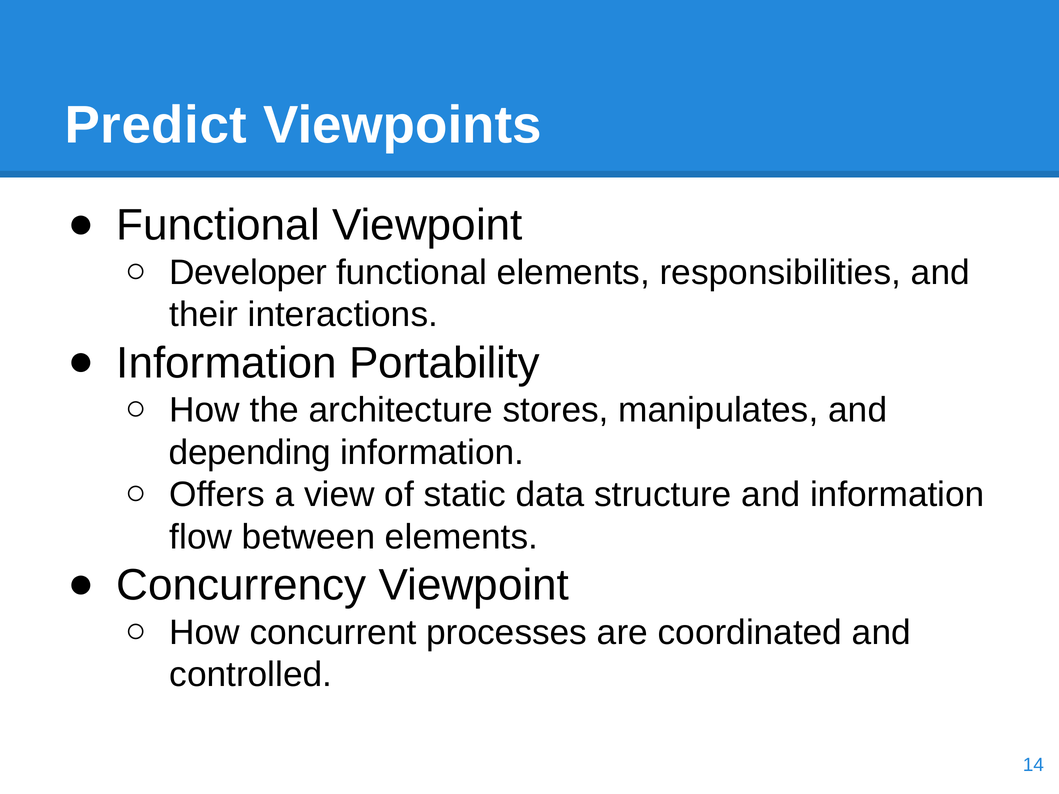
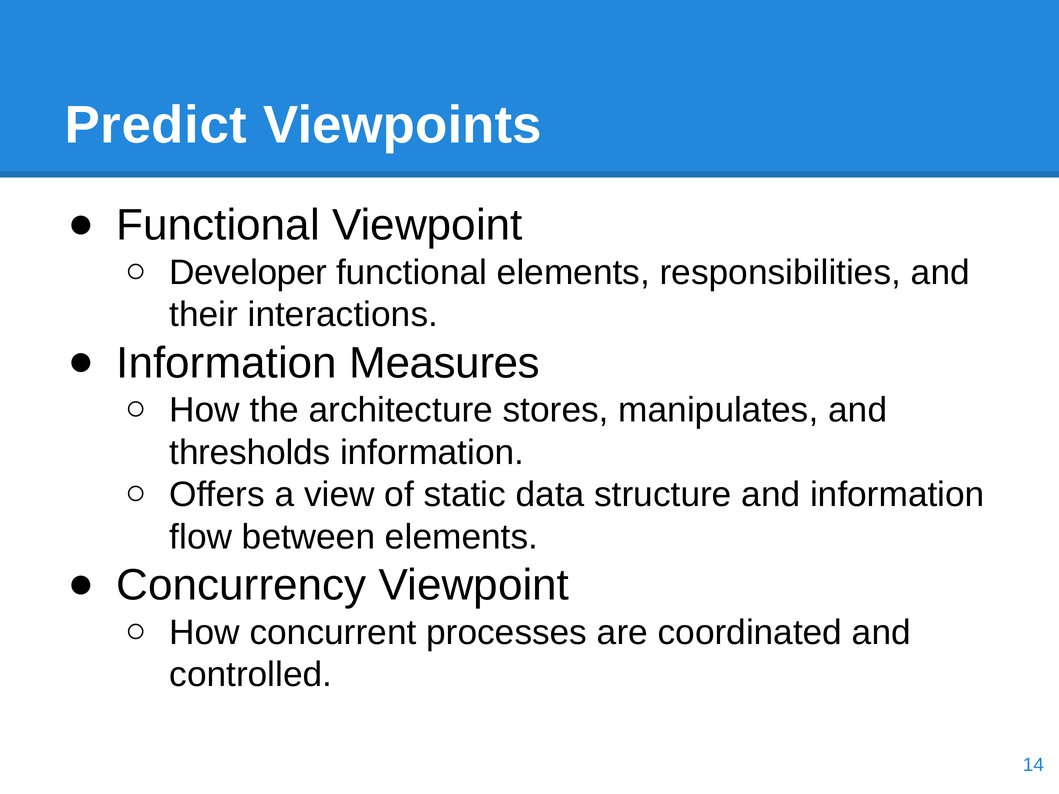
Portability: Portability -> Measures
depending: depending -> thresholds
